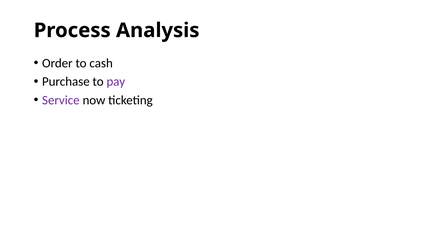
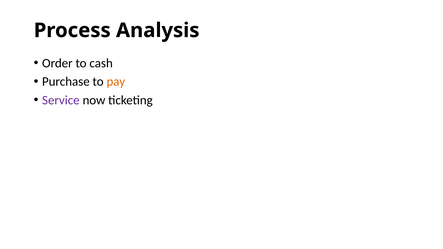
pay colour: purple -> orange
